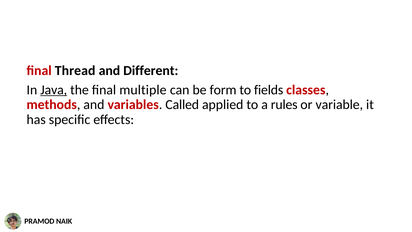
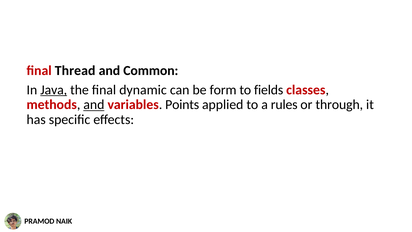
Different: Different -> Common
multiple: multiple -> dynamic
and at (94, 105) underline: none -> present
Called: Called -> Points
variable: variable -> through
